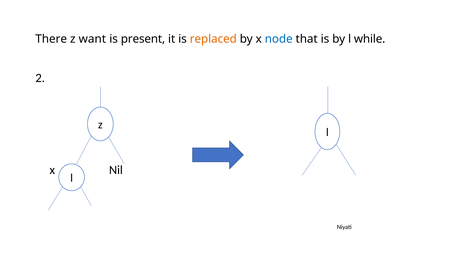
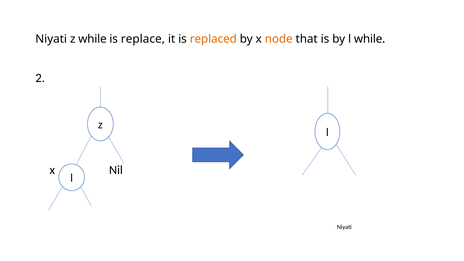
There at (51, 39): There -> Niyati
z want: want -> while
present: present -> replace
node colour: blue -> orange
